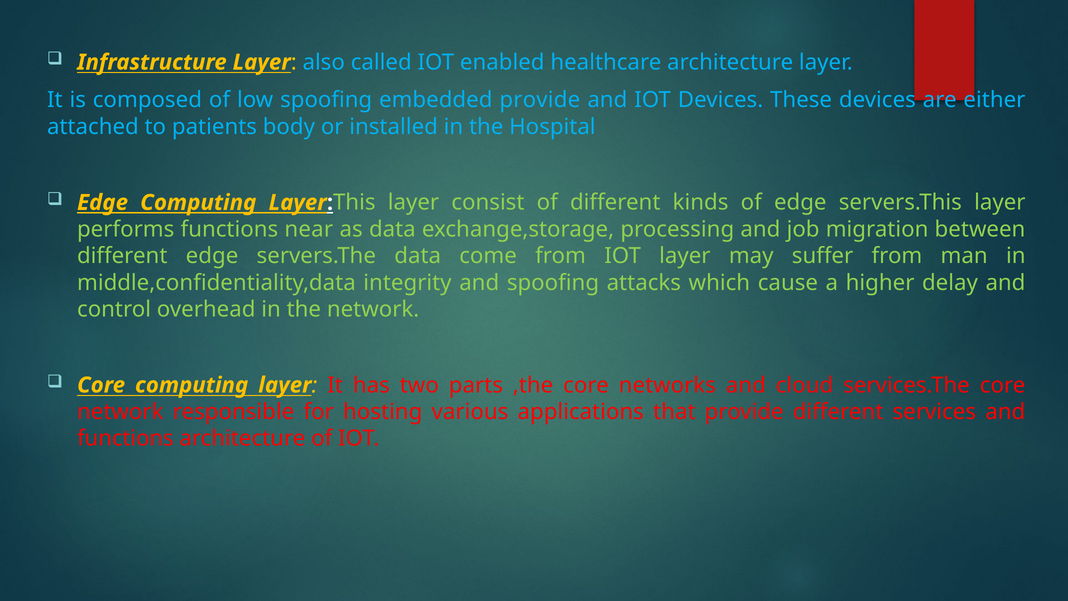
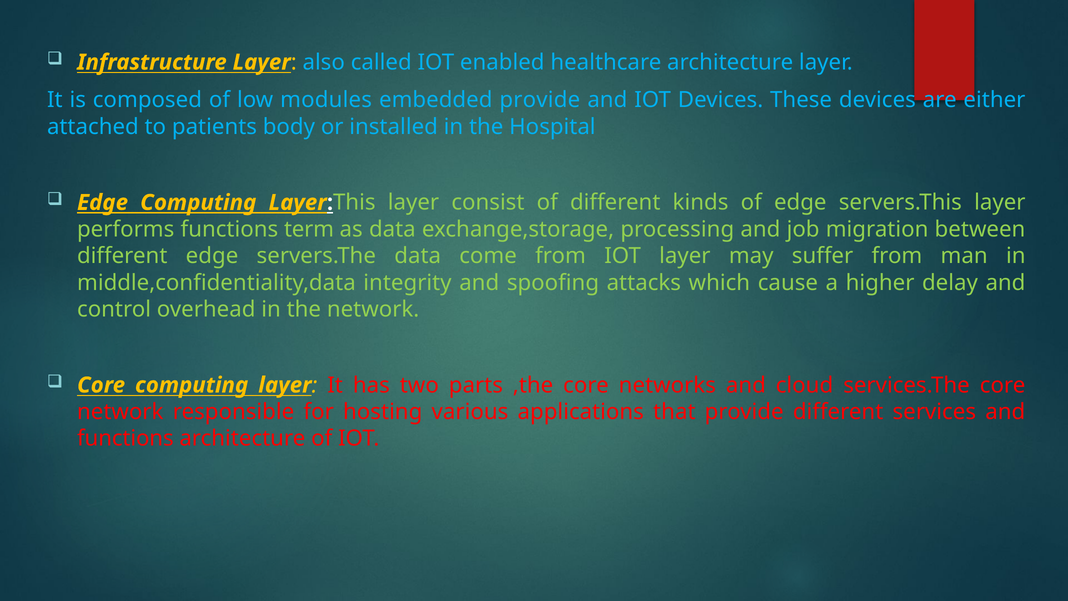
low spoofing: spoofing -> modules
near: near -> term
